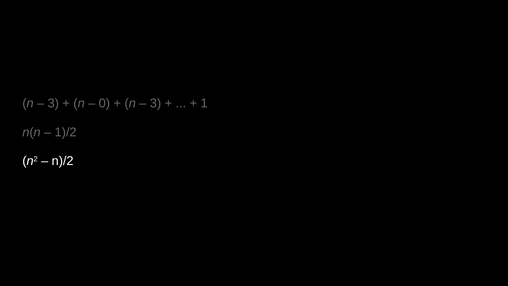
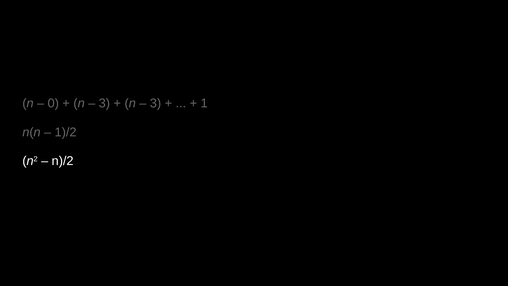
3 at (53, 103): 3 -> 0
0 at (104, 103): 0 -> 3
